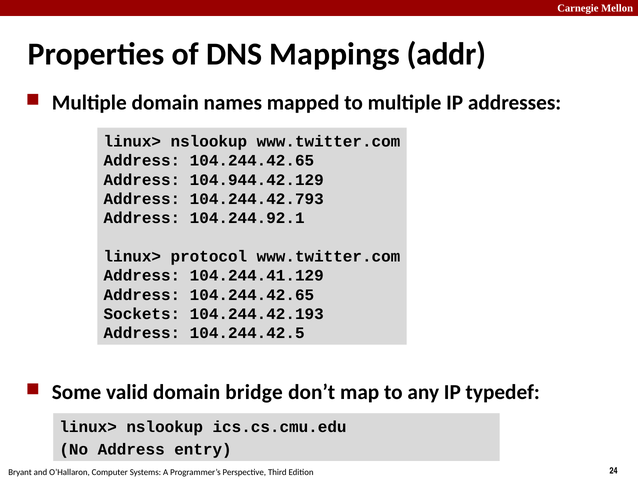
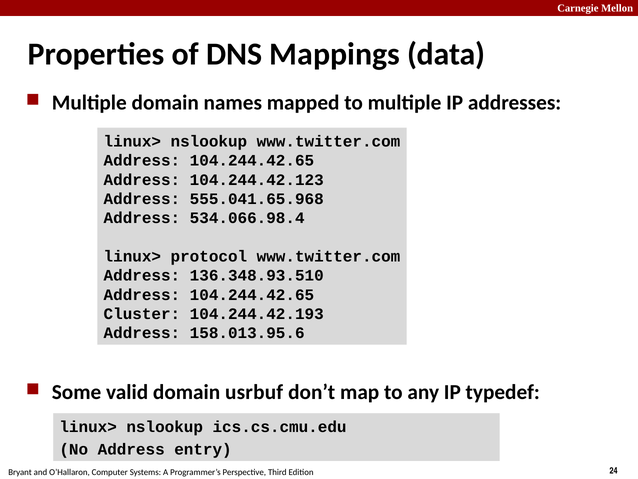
addr: addr -> data
104.944.42.129: 104.944.42.129 -> 104.244.42.123
104.244.42.793: 104.244.42.793 -> 555.041.65.968
104.244.92.1: 104.244.92.1 -> 534.066.98.4
104.244.41.129: 104.244.41.129 -> 136.348.93.510
Sockets: Sockets -> Cluster
104.244.42.5: 104.244.42.5 -> 158.013.95.6
bridge: bridge -> usrbuf
